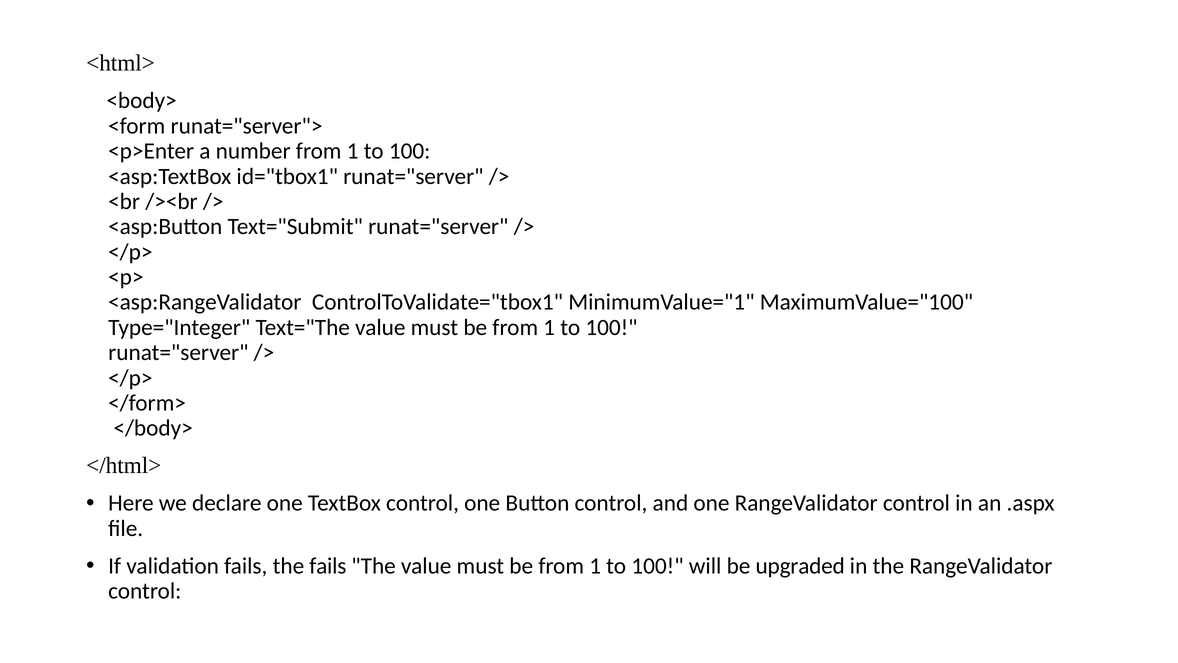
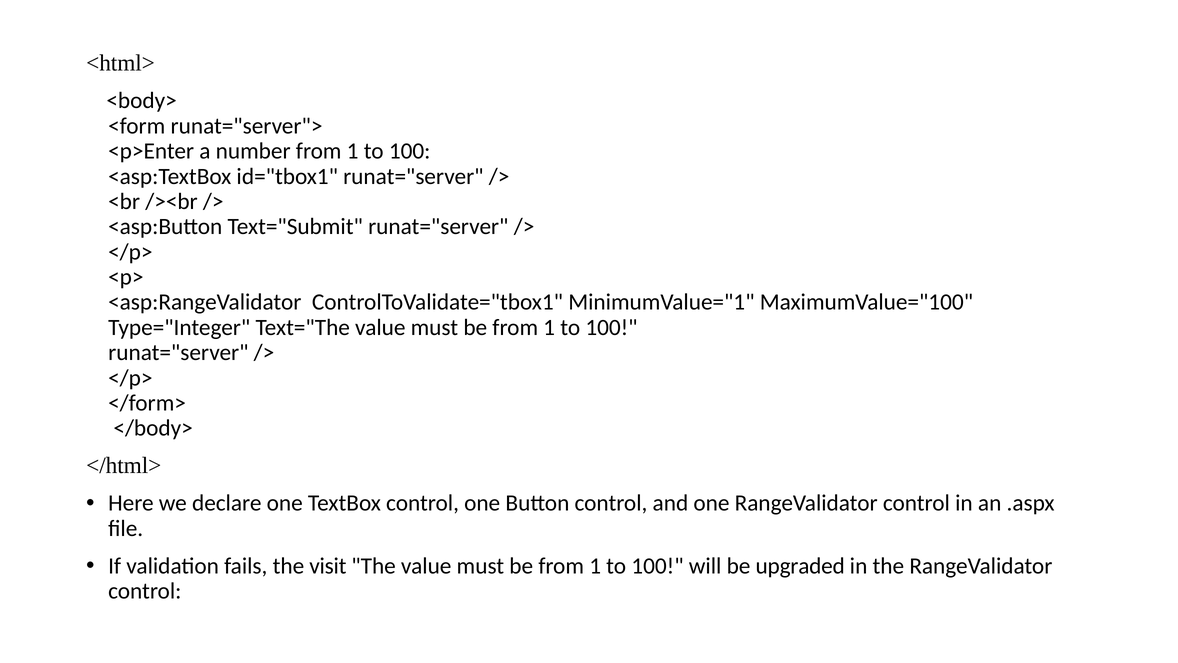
the fails: fails -> visit
